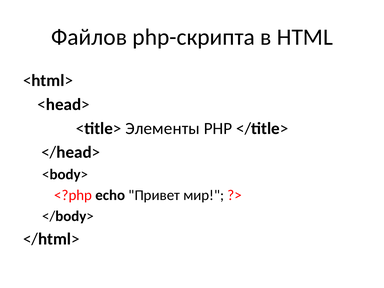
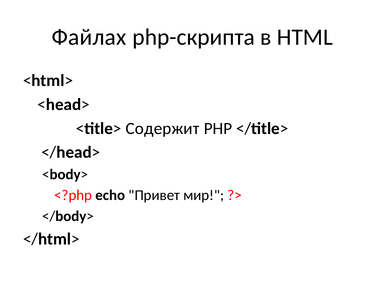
Файлов: Файлов -> Файлах
Элементы: Элементы -> Содержит
